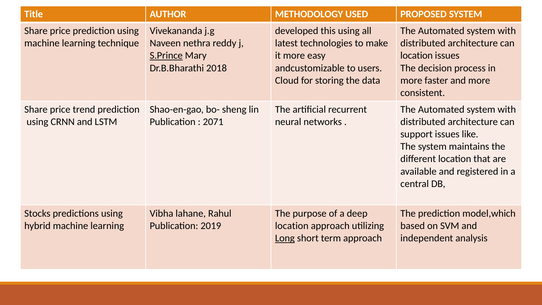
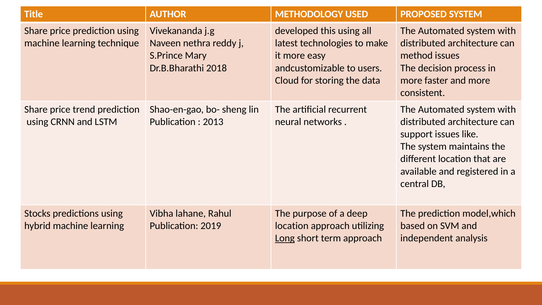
S.Prince underline: present -> none
location at (417, 56): location -> method
2071: 2071 -> 2013
